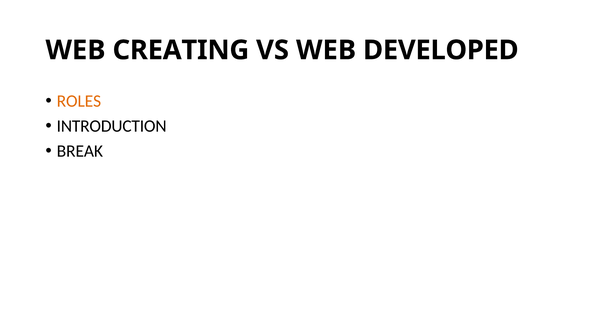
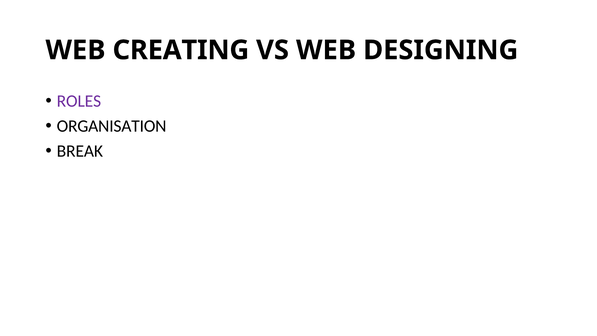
DEVELOPED: DEVELOPED -> DESIGNING
ROLES colour: orange -> purple
INTRODUCTION: INTRODUCTION -> ORGANISATION
